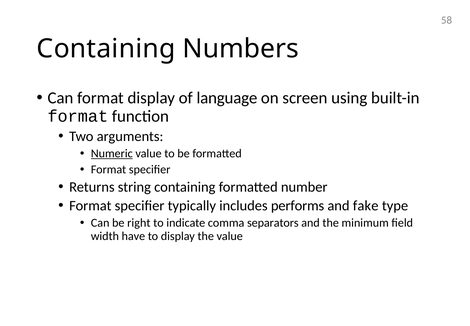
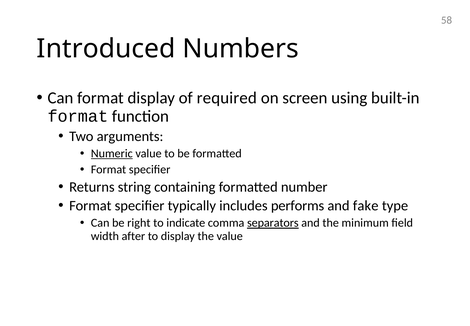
Containing at (106, 49): Containing -> Introduced
language: language -> required
separators underline: none -> present
have: have -> after
